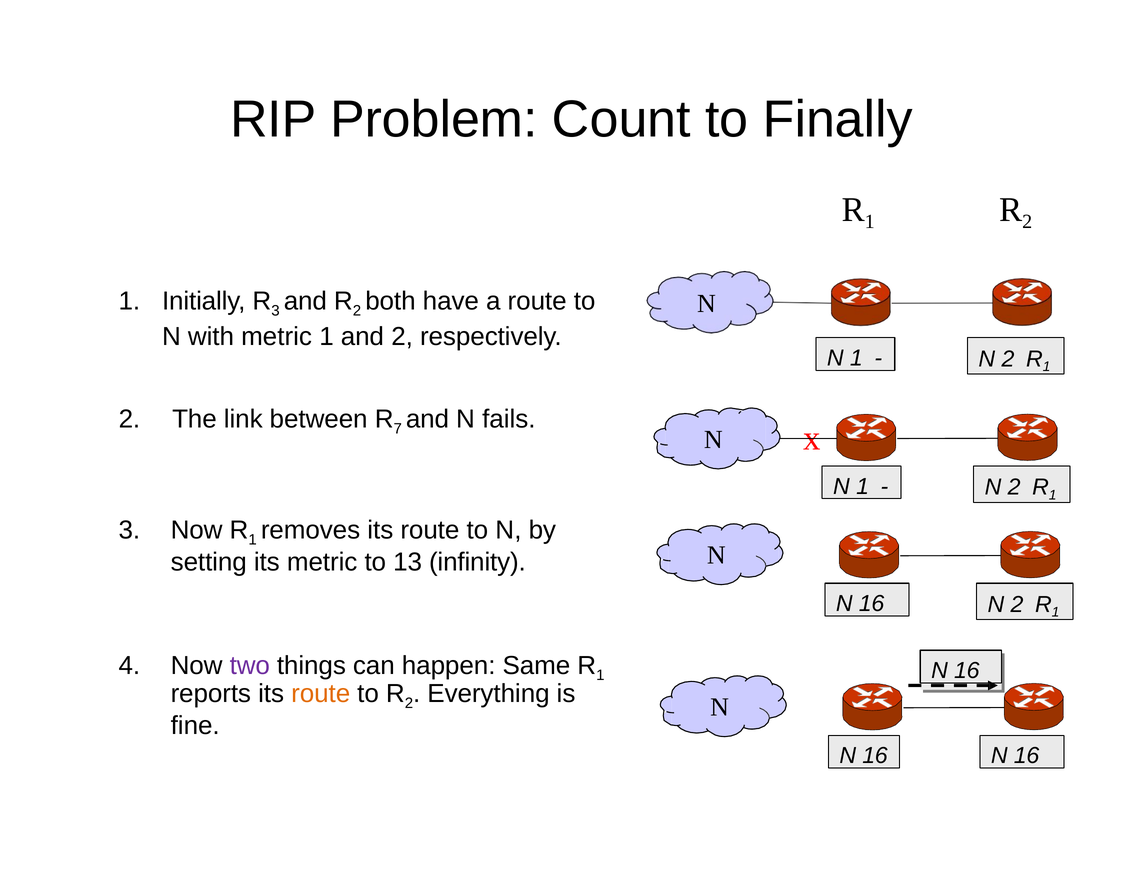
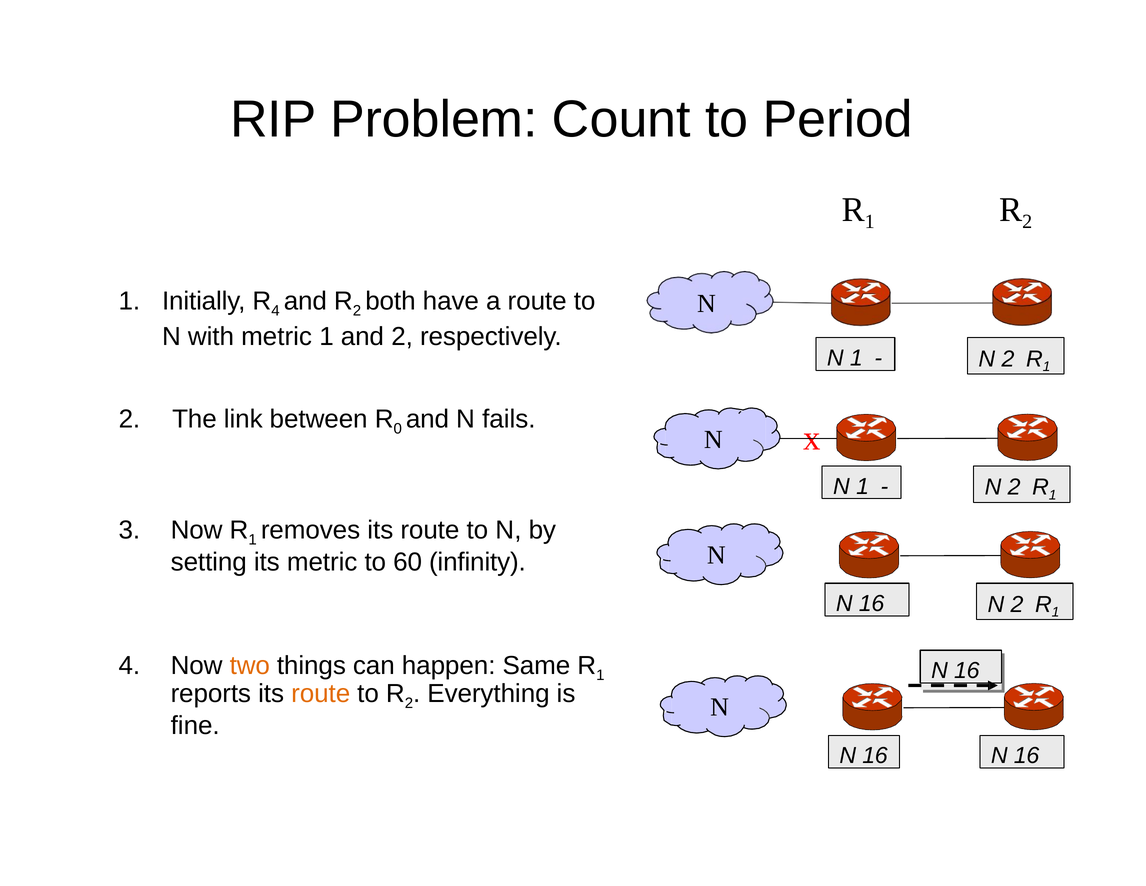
Finally: Finally -> Period
3 at (275, 311): 3 -> 4
7: 7 -> 0
13: 13 -> 60
two colour: purple -> orange
